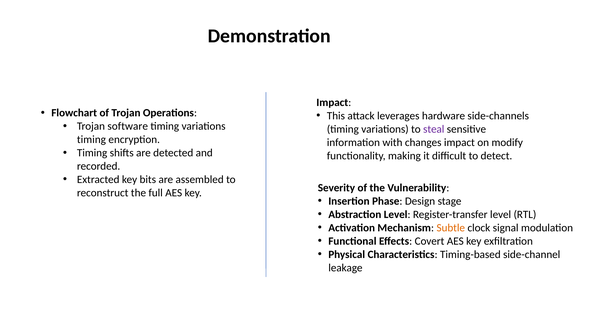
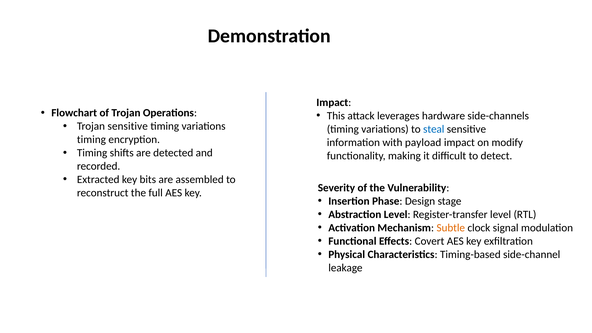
Trojan software: software -> sensitive
steal colour: purple -> blue
changes: changes -> payload
